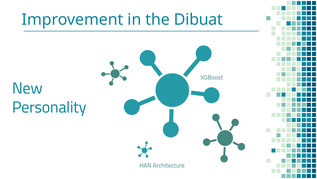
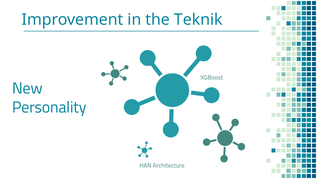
Dibuat: Dibuat -> Teknik
